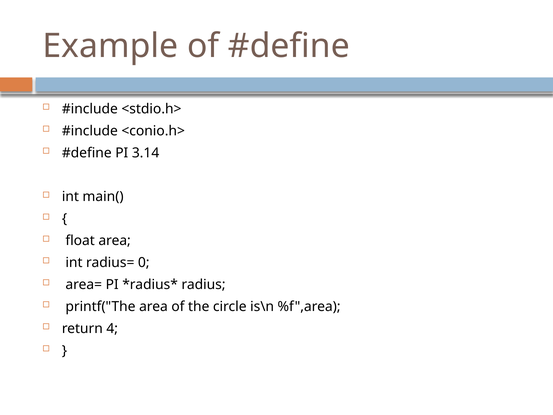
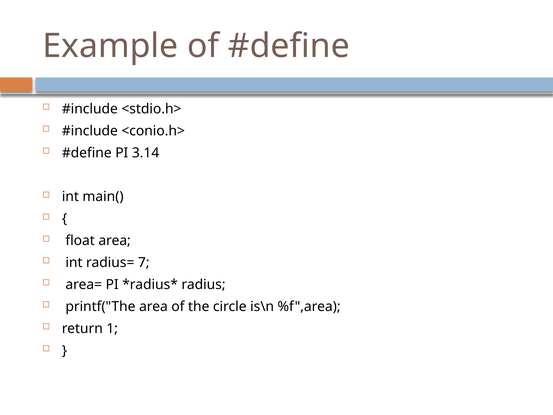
0: 0 -> 7
4: 4 -> 1
